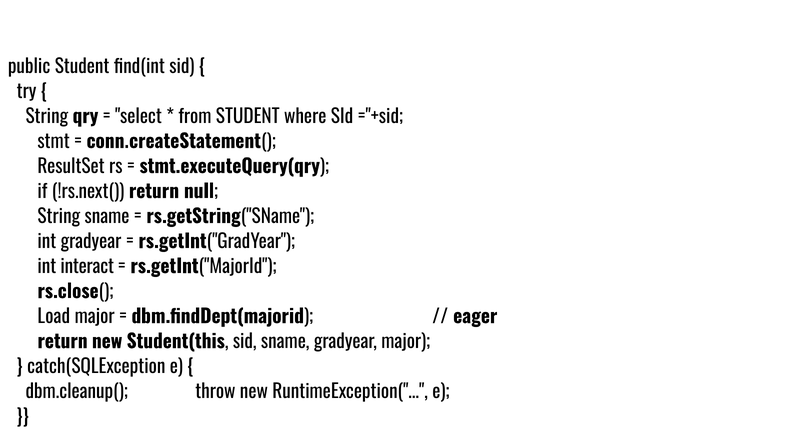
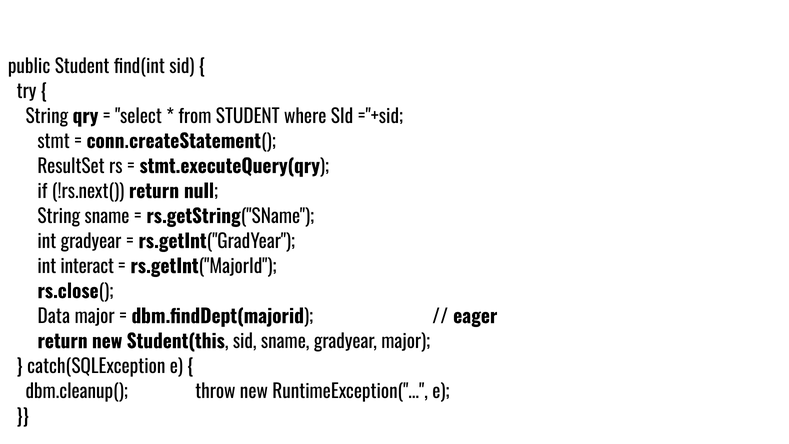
Load: Load -> Data
